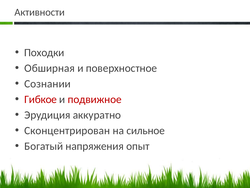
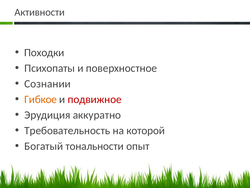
Обширная: Обширная -> Психопаты
Гибкое colour: red -> orange
Сконцентрирован: Сконцентрирован -> Требовательность
сильное: сильное -> которой
напряжения: напряжения -> тональности
